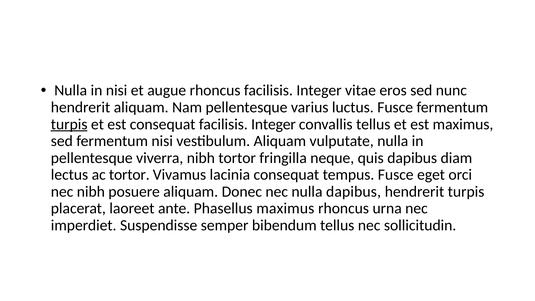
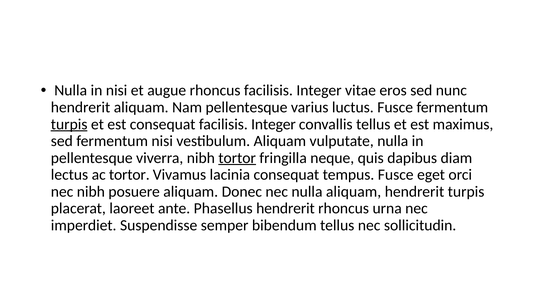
tortor at (237, 158) underline: none -> present
nulla dapibus: dapibus -> aliquam
Phasellus maximus: maximus -> hendrerit
